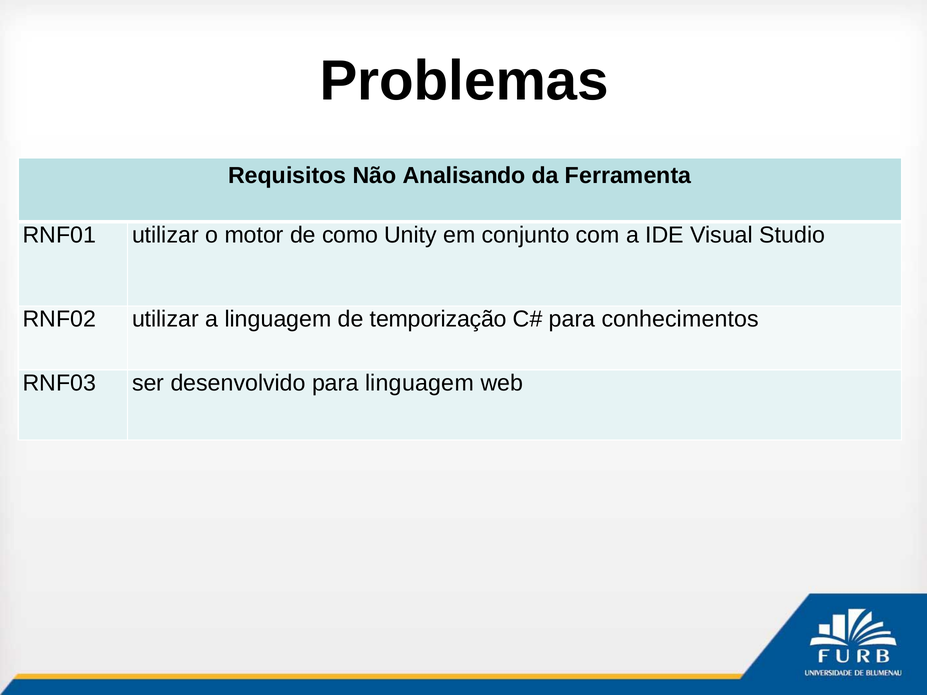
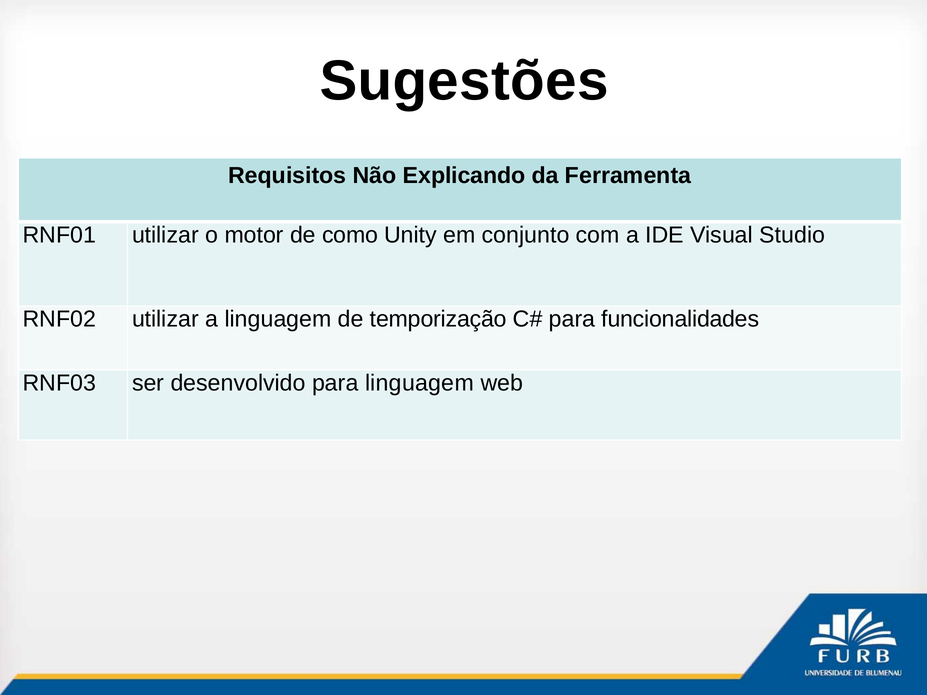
Problemas: Problemas -> Sugestões
Analisando: Analisando -> Explicando
conhecimentos: conhecimentos -> funcionalidades
